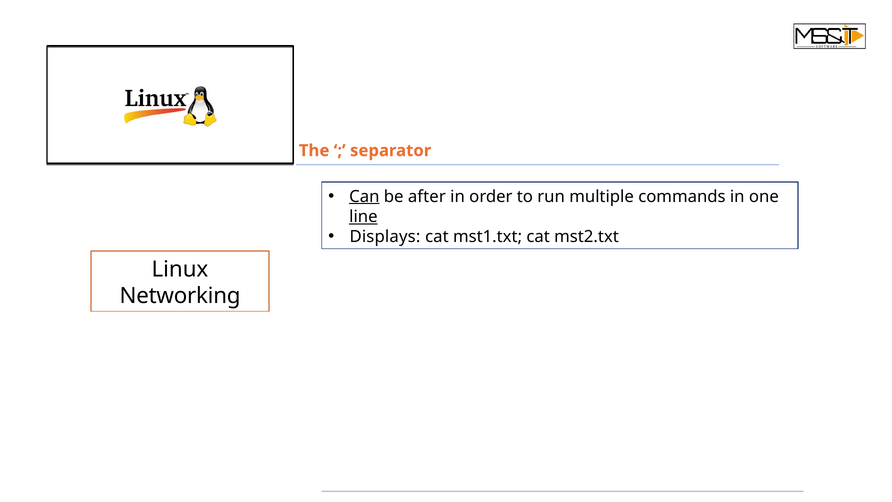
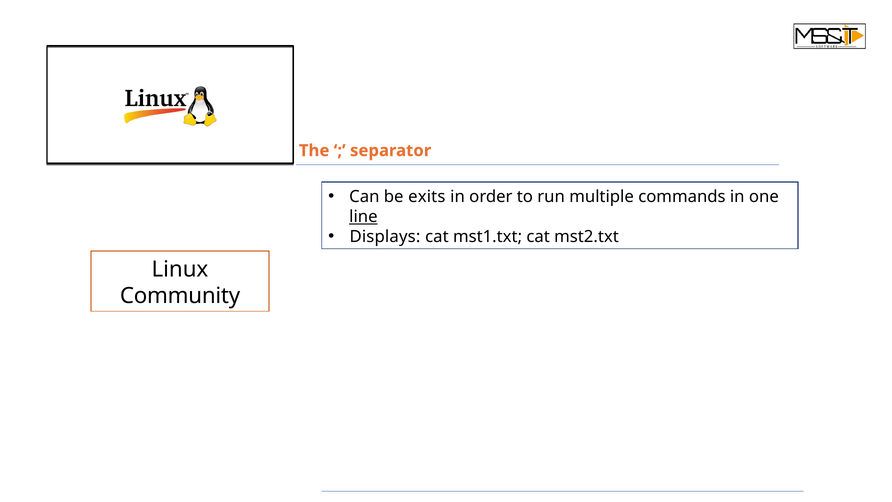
Can underline: present -> none
after: after -> exits
Networking: Networking -> Community
